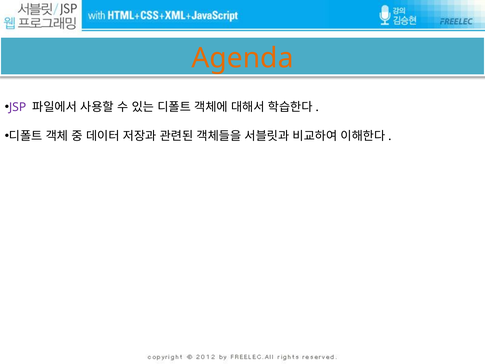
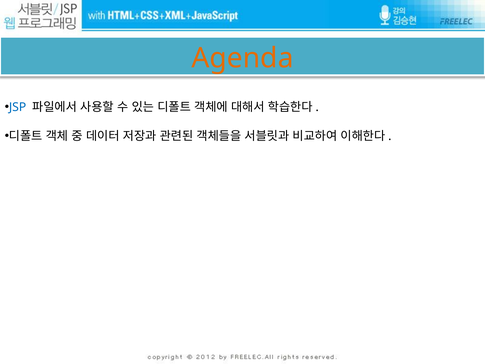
JSP colour: purple -> blue
